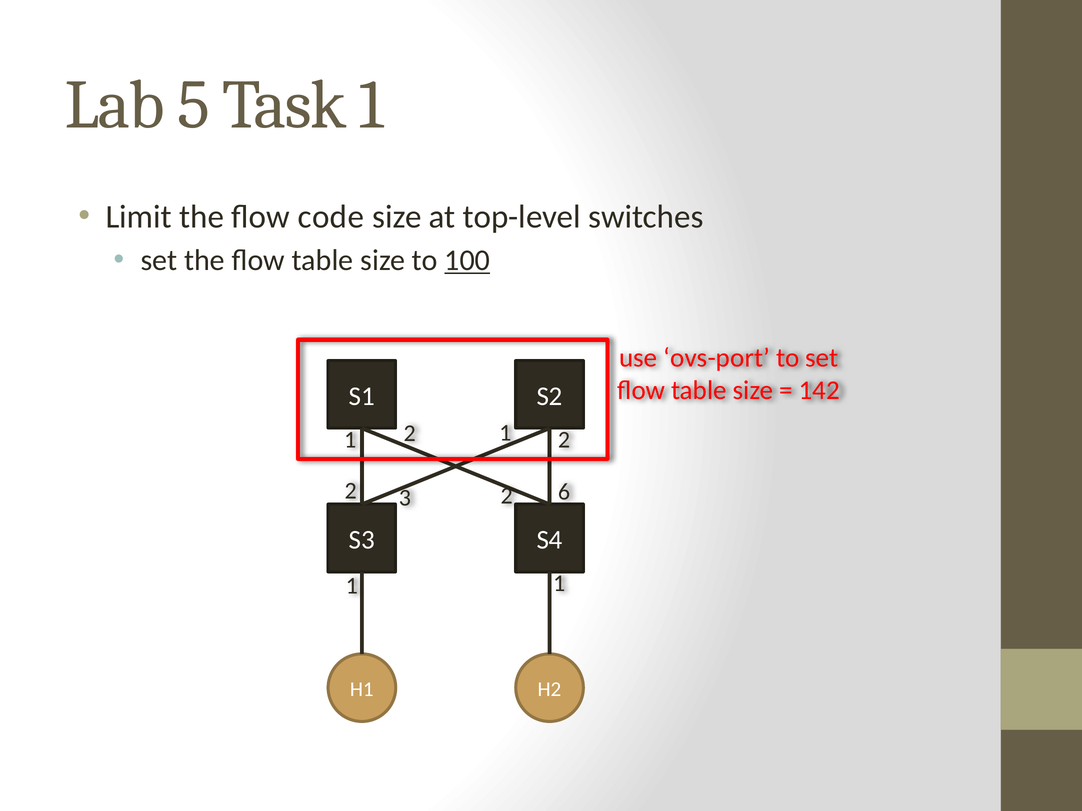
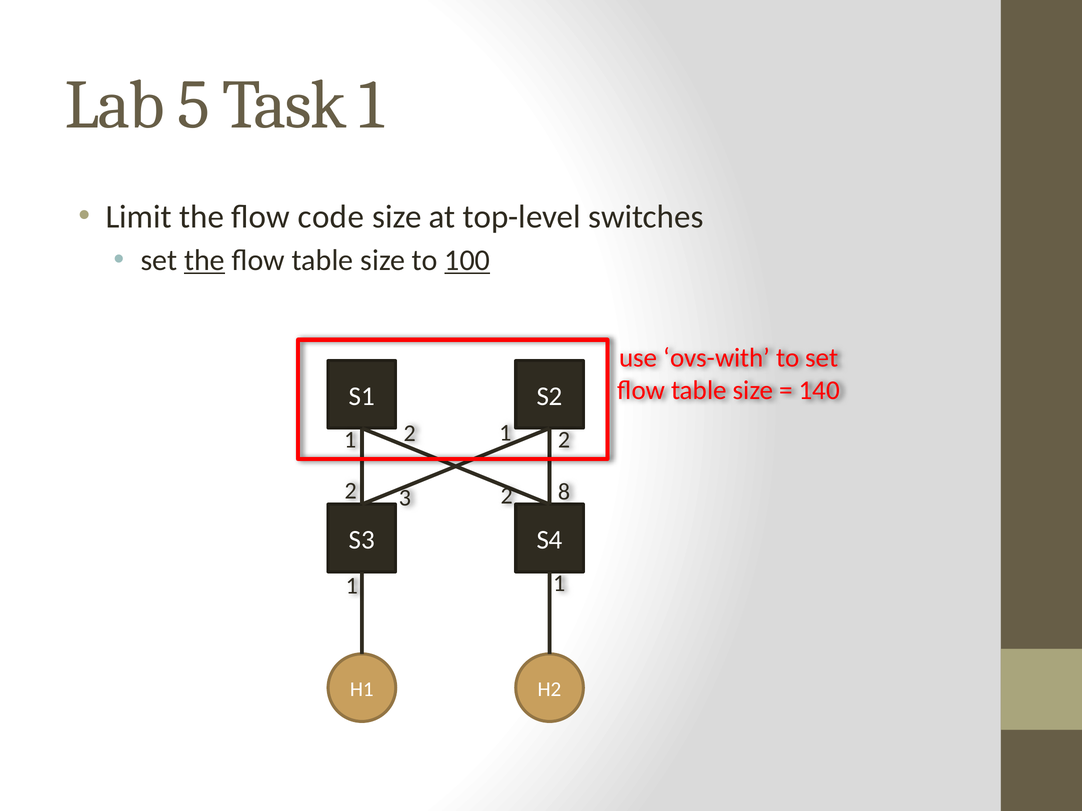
the at (204, 261) underline: none -> present
ovs-port: ovs-port -> ovs-with
142: 142 -> 140
6: 6 -> 8
